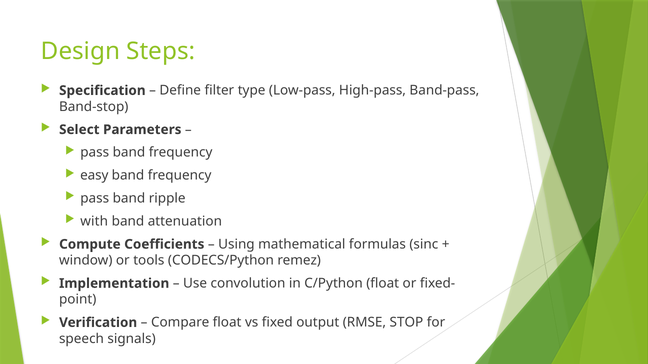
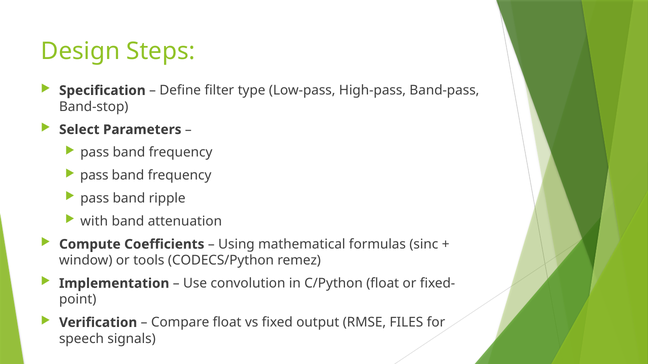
easy at (94, 176): easy -> pass
STOP: STOP -> FILES
